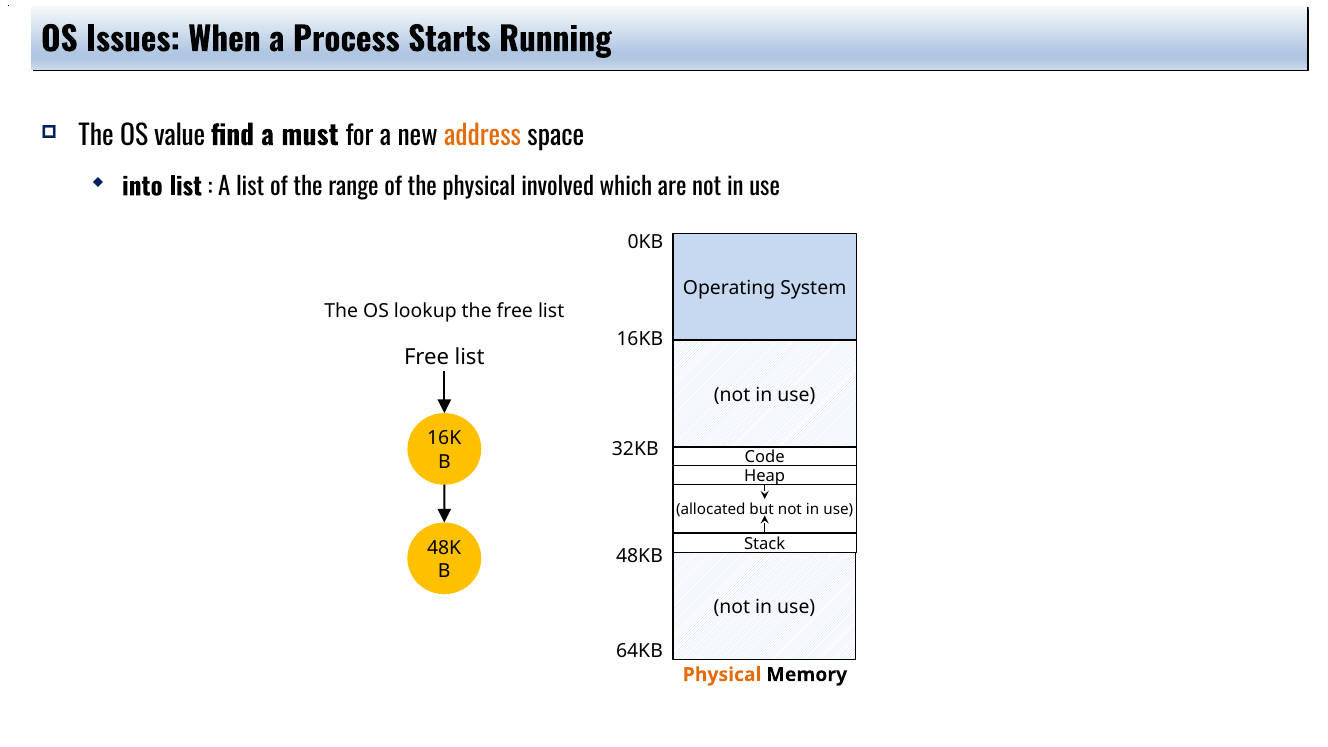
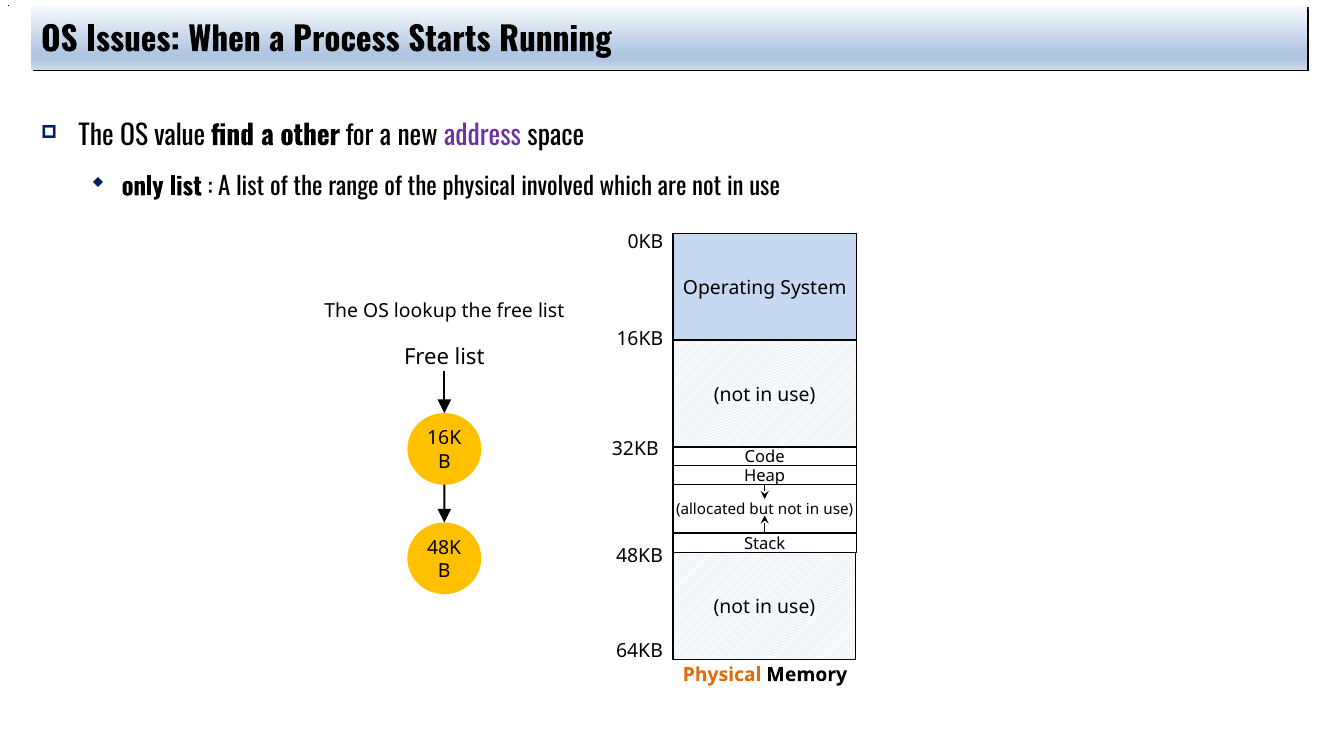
must: must -> other
address colour: orange -> purple
into: into -> only
